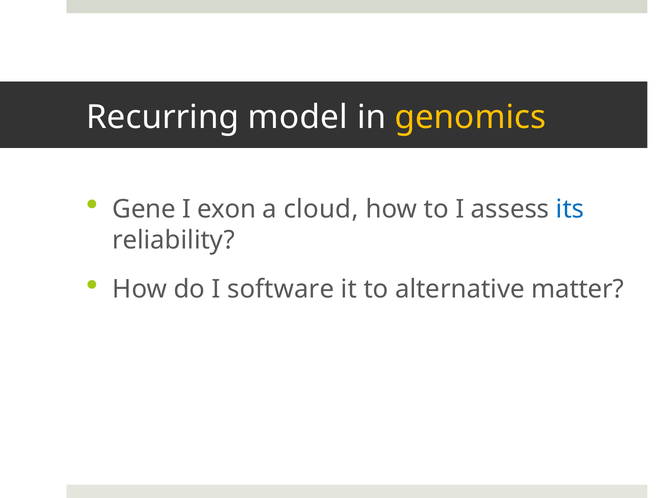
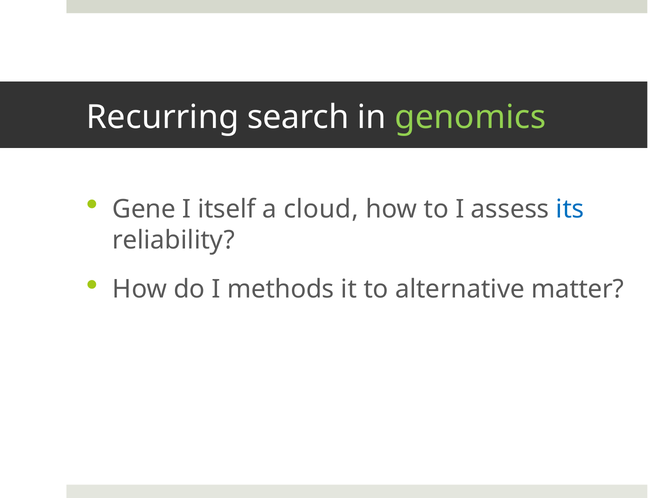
model: model -> search
genomics colour: yellow -> light green
exon: exon -> itself
software: software -> methods
